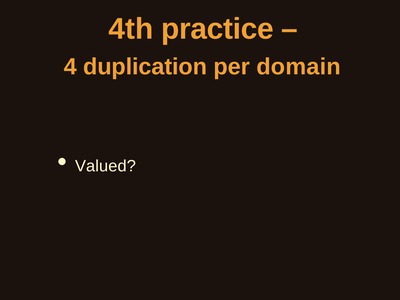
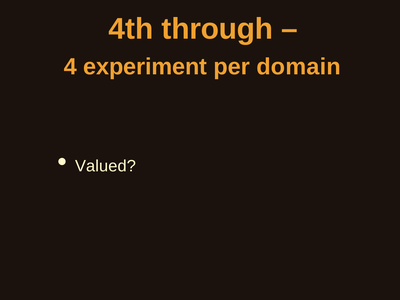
practice: practice -> through
duplication: duplication -> experiment
